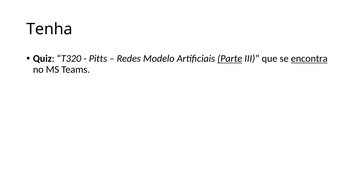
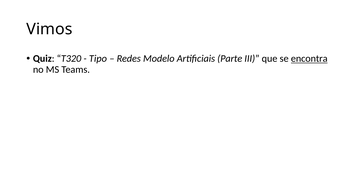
Tenha: Tenha -> Vimos
Pitts: Pitts -> Tipo
Parte underline: present -> none
